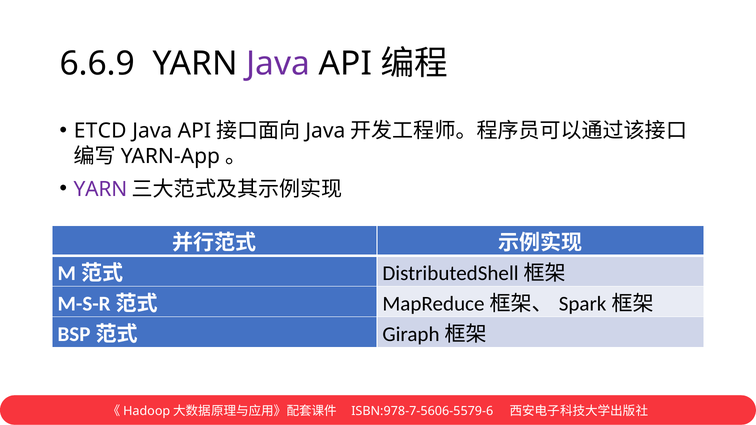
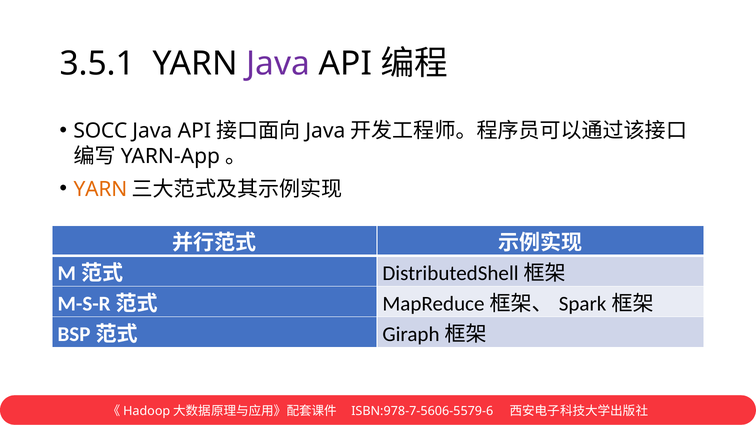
6.6.9: 6.6.9 -> 3.5.1
ETCD: ETCD -> SOCC
YARN at (100, 189) colour: purple -> orange
